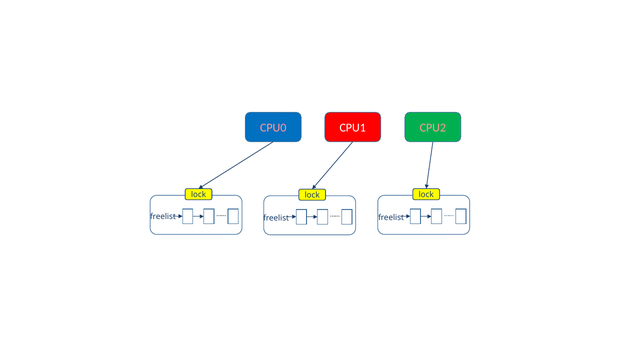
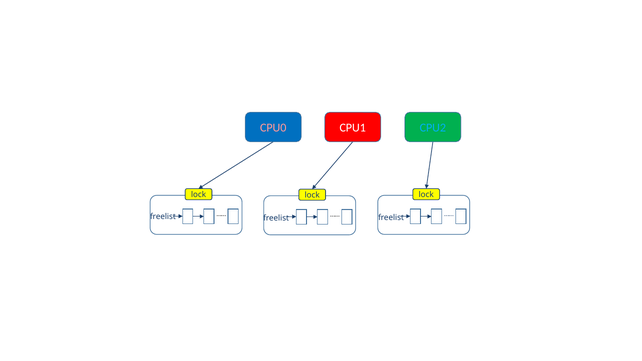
CPU2 colour: pink -> light blue
